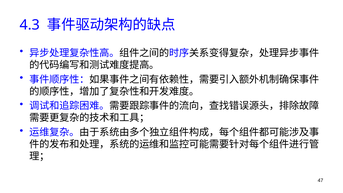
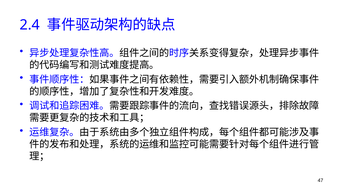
4.3: 4.3 -> 2.4
